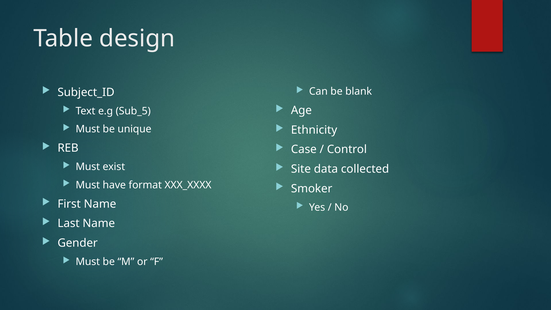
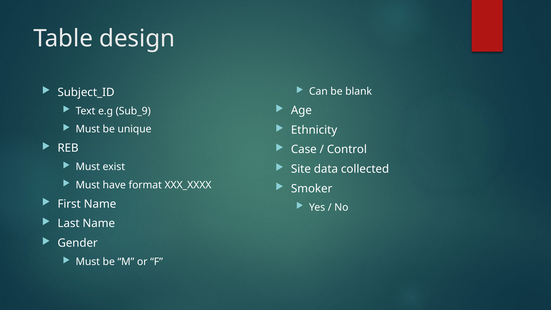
Sub_5: Sub_5 -> Sub_9
